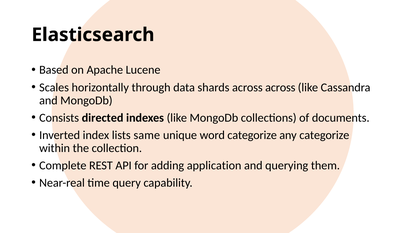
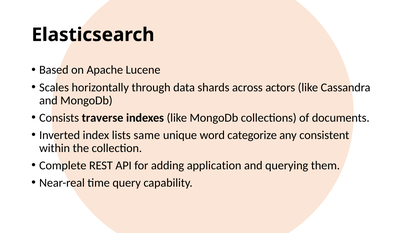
across across: across -> actors
directed: directed -> traverse
any categorize: categorize -> consistent
